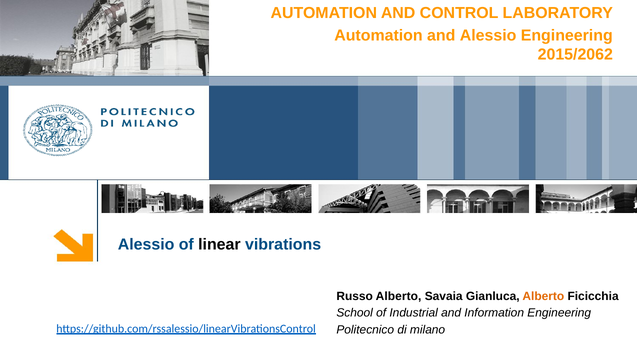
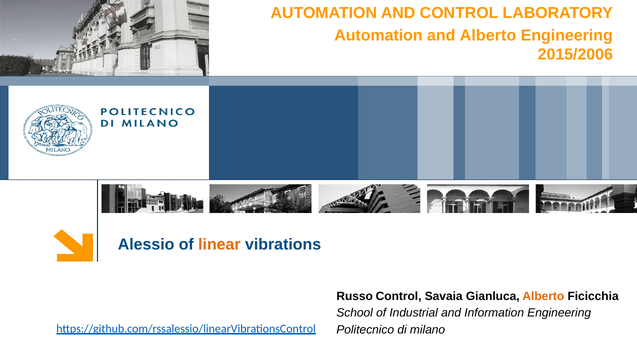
and Alessio: Alessio -> Alberto
2015/2062: 2015/2062 -> 2015/2006
linear colour: black -> orange
Russo Alberto: Alberto -> Control
